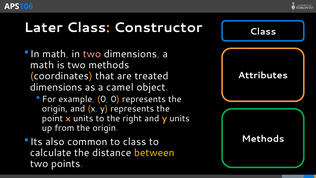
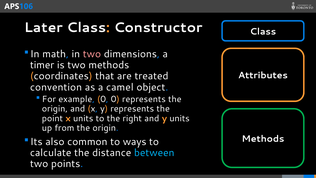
math at (42, 65): math -> timer
dimensions at (56, 87): dimensions -> convention
to class: class -> ways
between colour: yellow -> light blue
